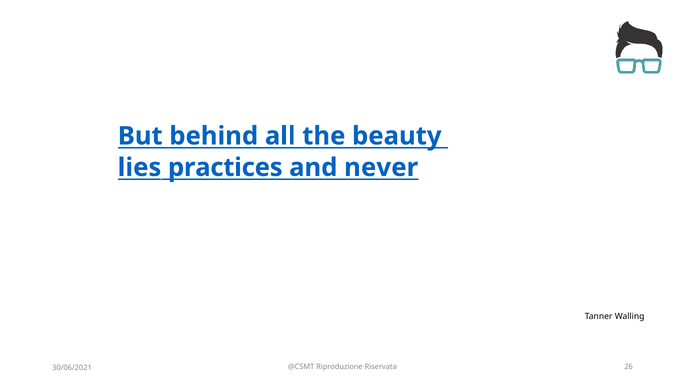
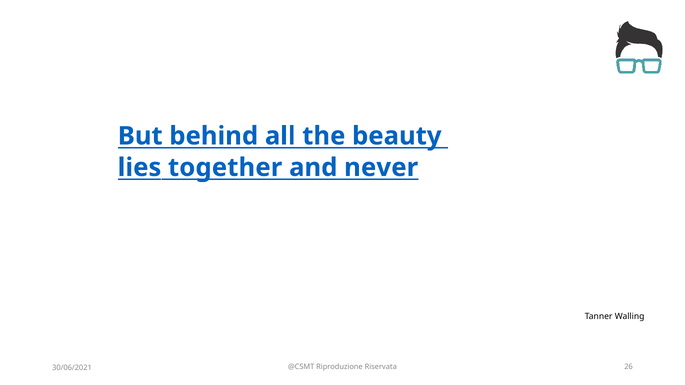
practices: practices -> together
